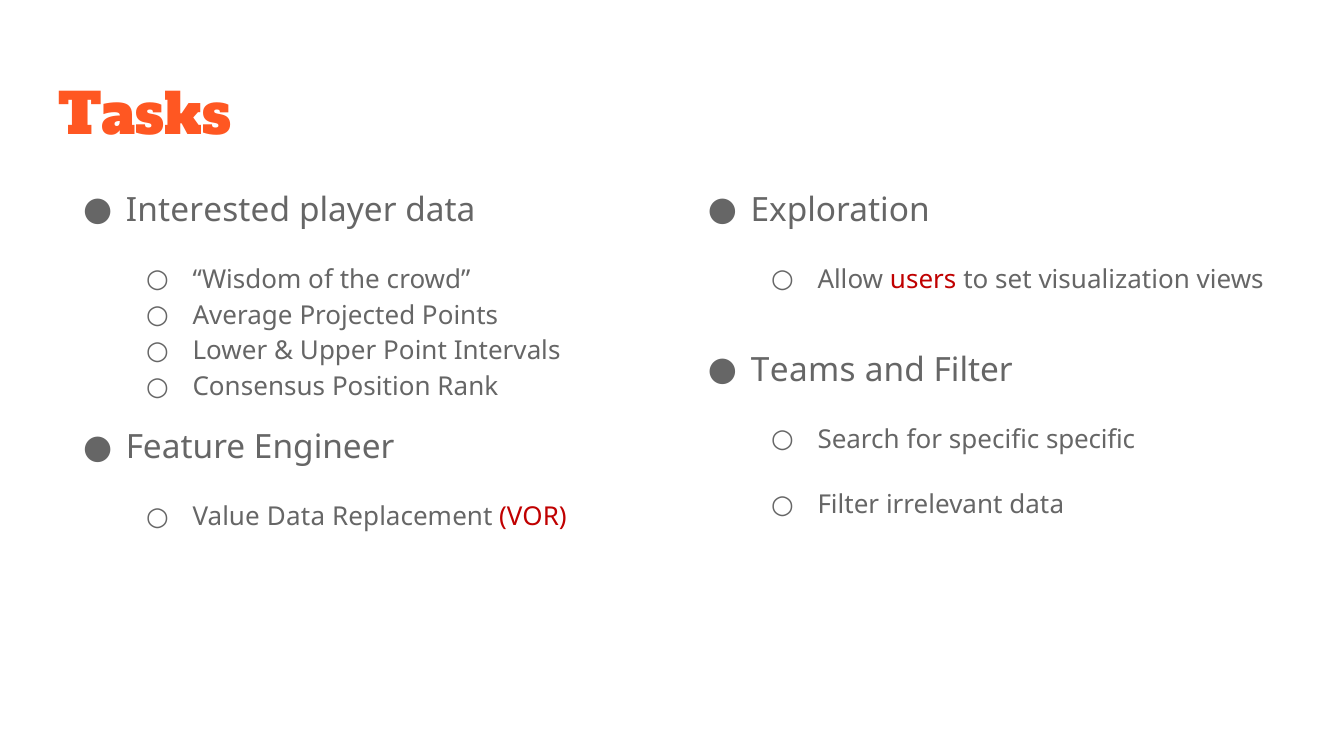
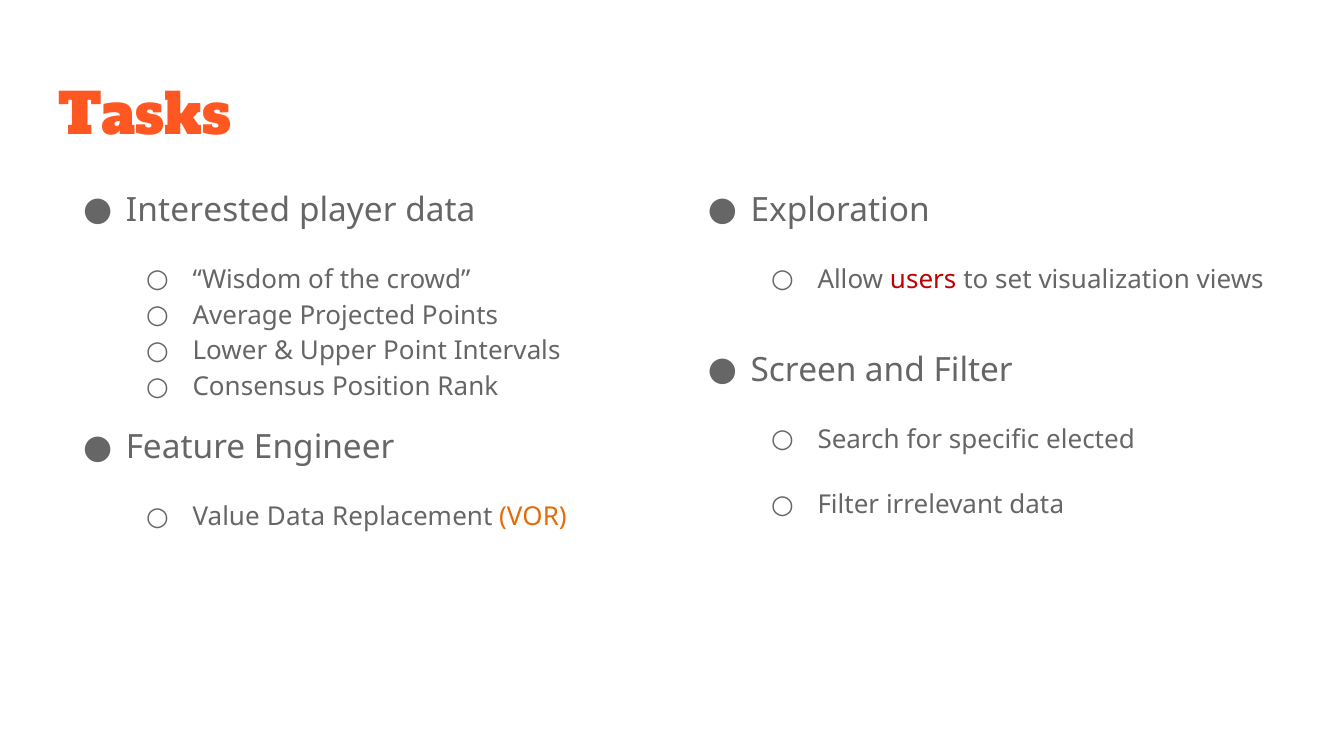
Teams: Teams -> Screen
specific specific: specific -> elected
VOR colour: red -> orange
